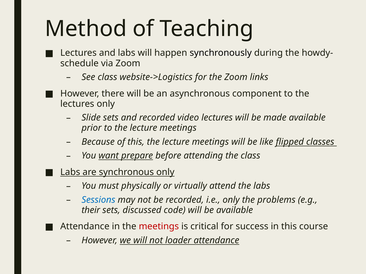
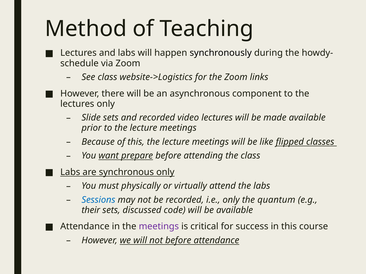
problems: problems -> quantum
meetings at (159, 227) colour: red -> purple
not loader: loader -> before
